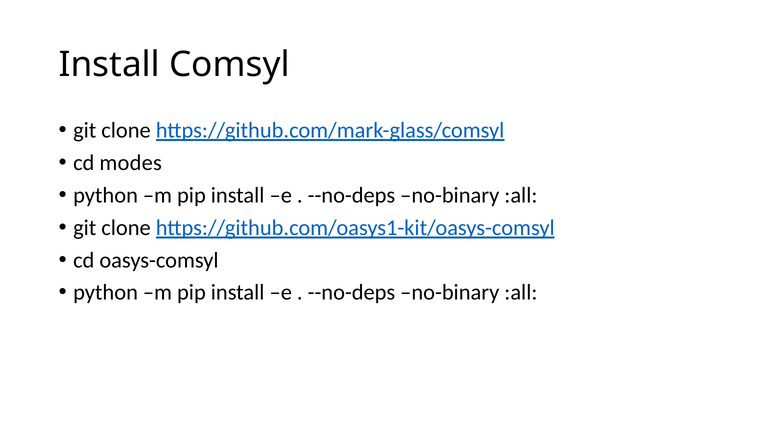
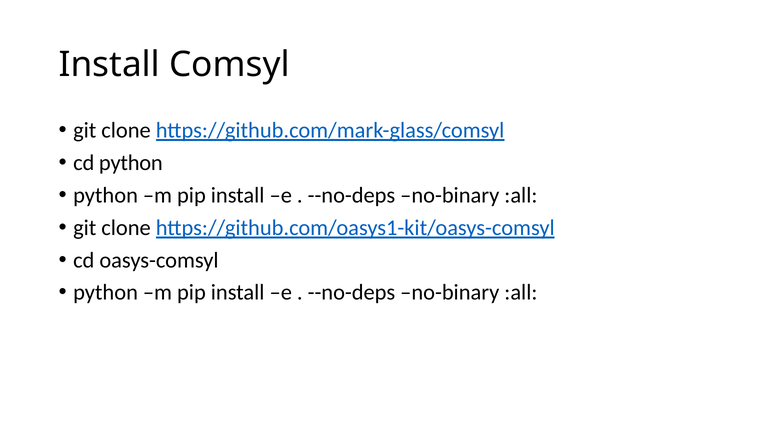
cd modes: modes -> python
